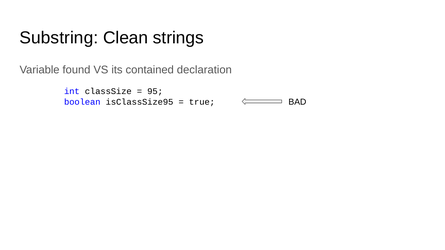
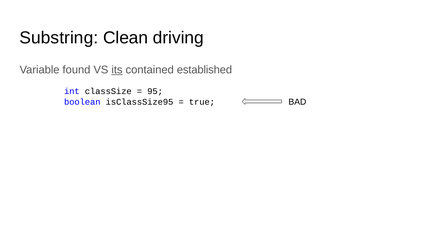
strings: strings -> driving
its underline: none -> present
declaration: declaration -> established
